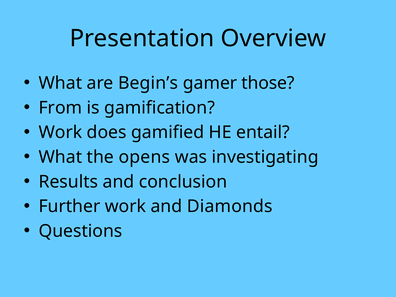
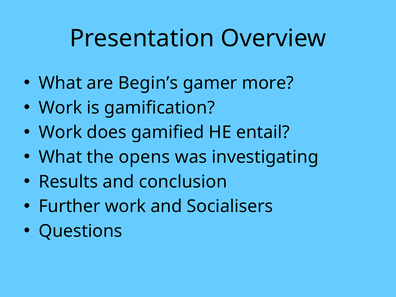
those: those -> more
From at (60, 108): From -> Work
Diamonds: Diamonds -> Socialisers
